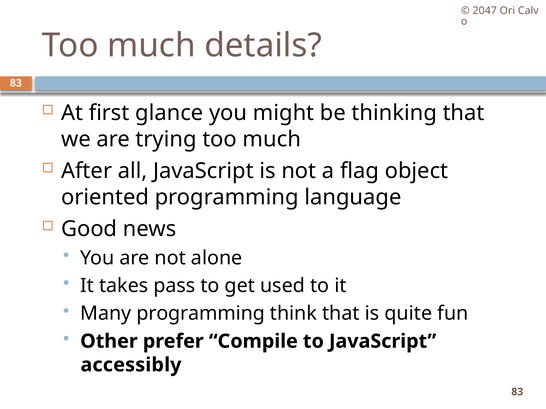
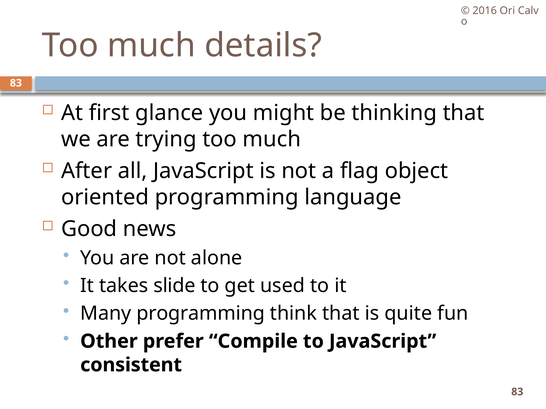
2047: 2047 -> 2016
pass: pass -> slide
accessibly: accessibly -> consistent
